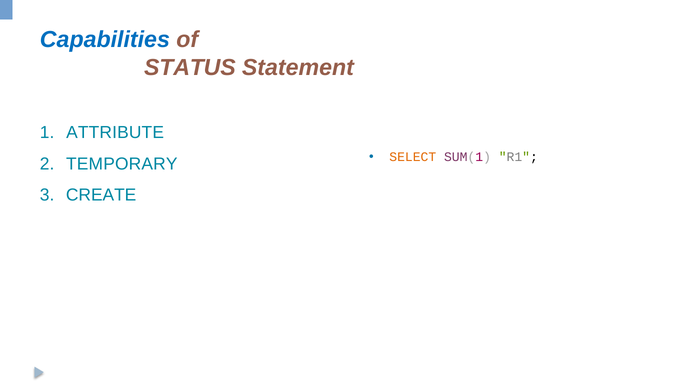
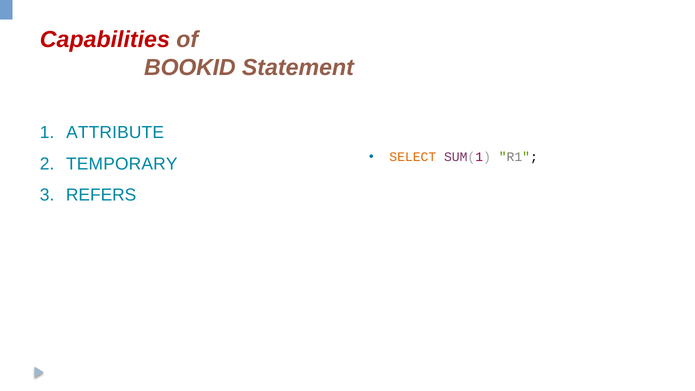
Capabilities colour: blue -> red
STATUS: STATUS -> BOOKID
CREATE: CREATE -> REFERS
